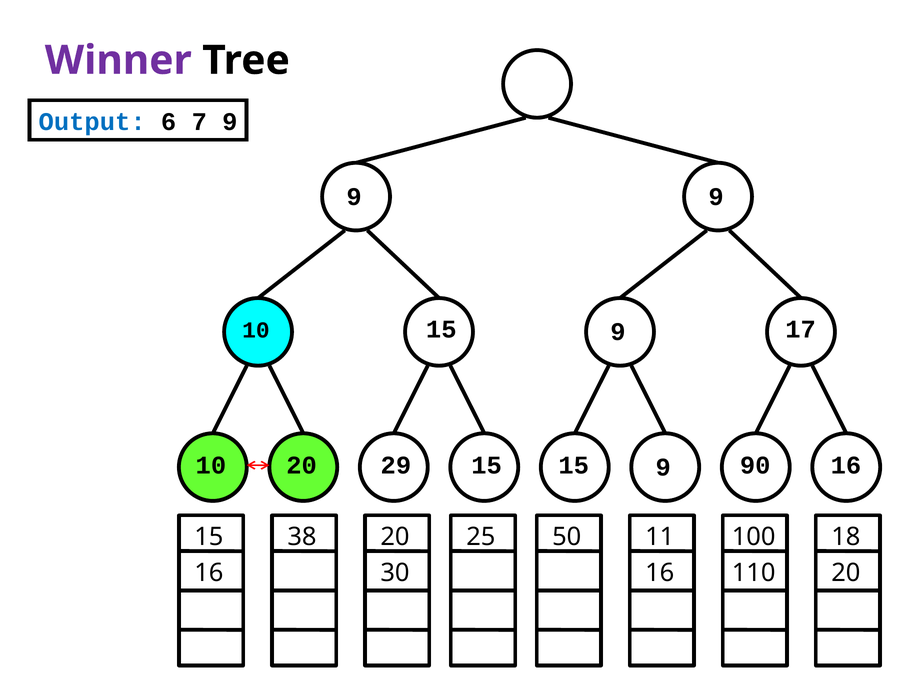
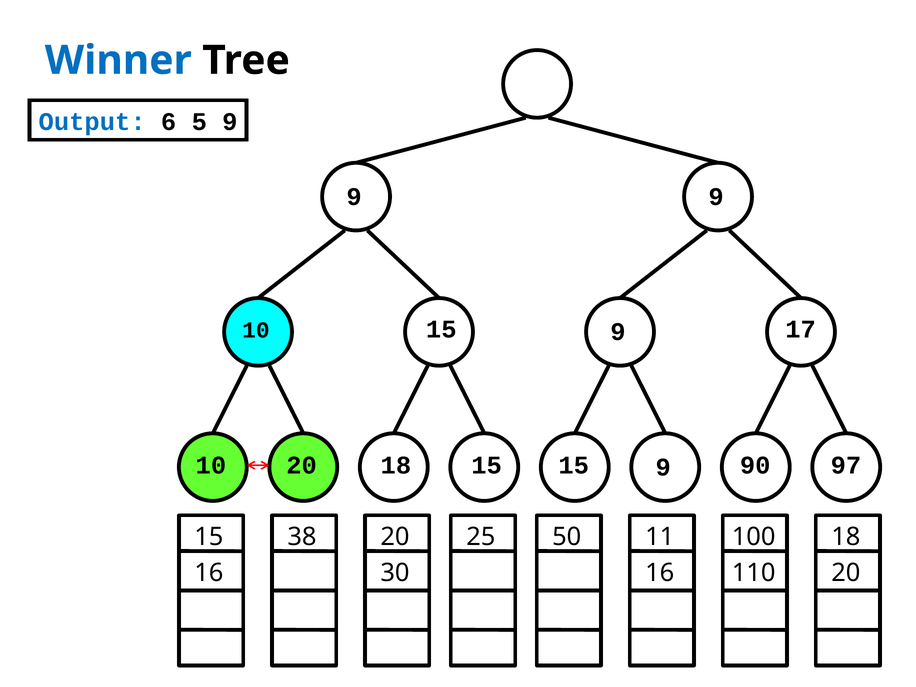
Winner colour: purple -> blue
7: 7 -> 5
20 29: 29 -> 18
90 16: 16 -> 97
